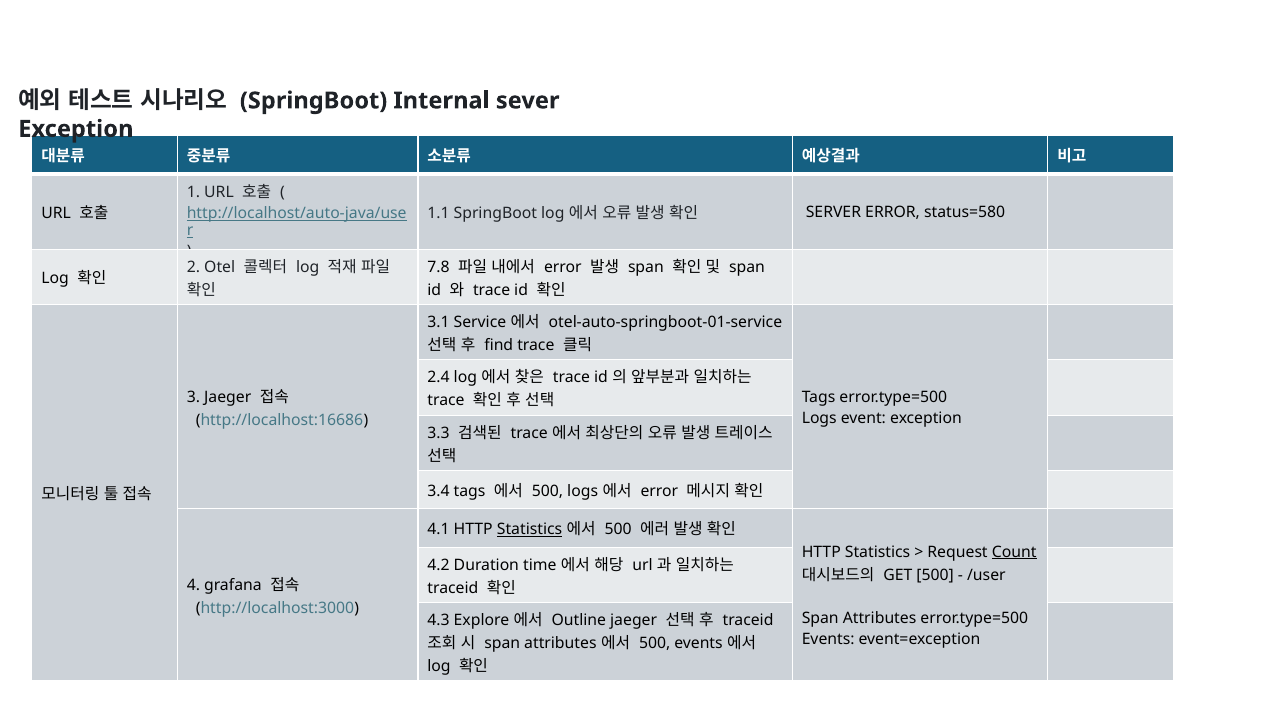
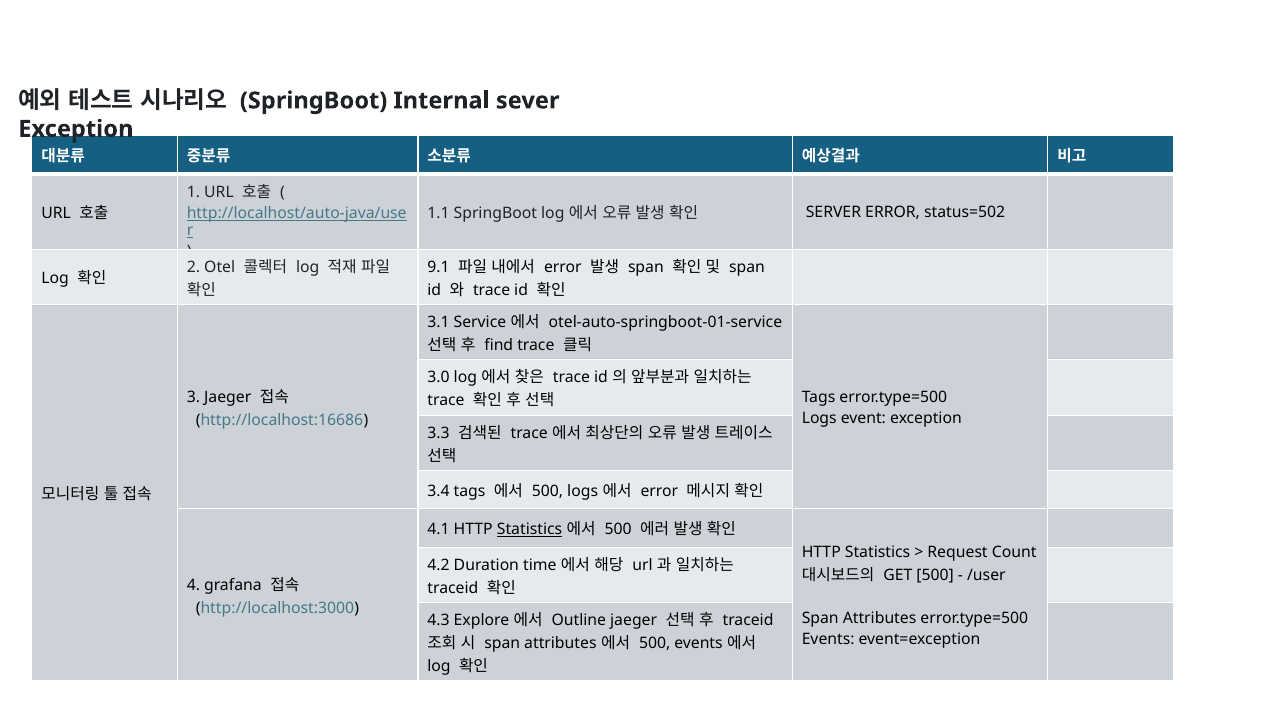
status=580: status=580 -> status=502
7.8: 7.8 -> 9.1
2.4: 2.4 -> 3.0
Count underline: present -> none
